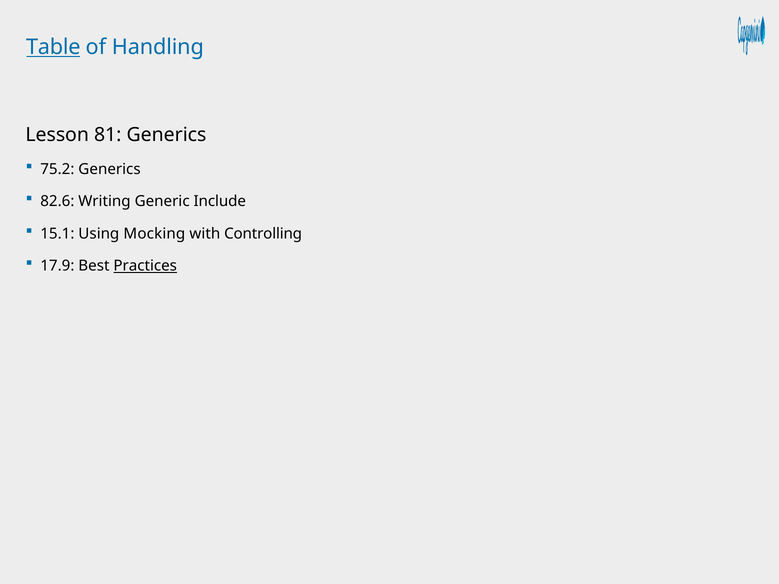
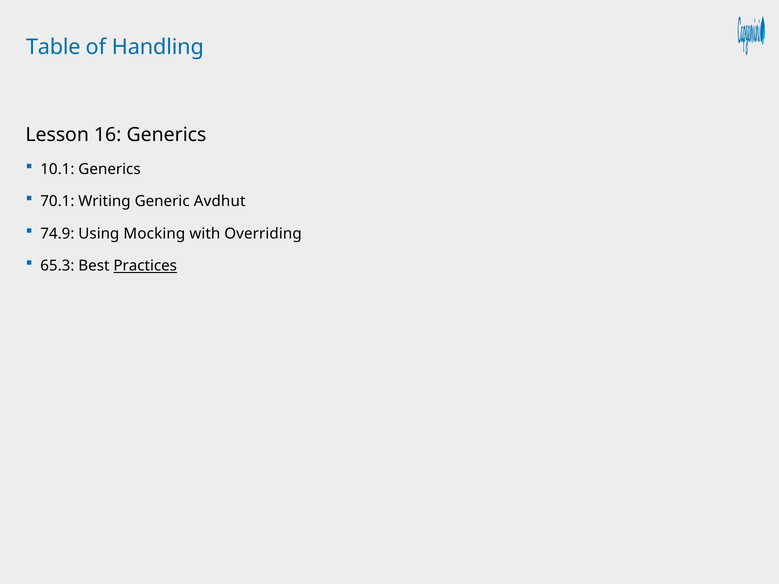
Table underline: present -> none
81: 81 -> 16
75.2: 75.2 -> 10.1
82.6: 82.6 -> 70.1
Include: Include -> Avdhut
15.1: 15.1 -> 74.9
Controlling: Controlling -> Overriding
17.9: 17.9 -> 65.3
